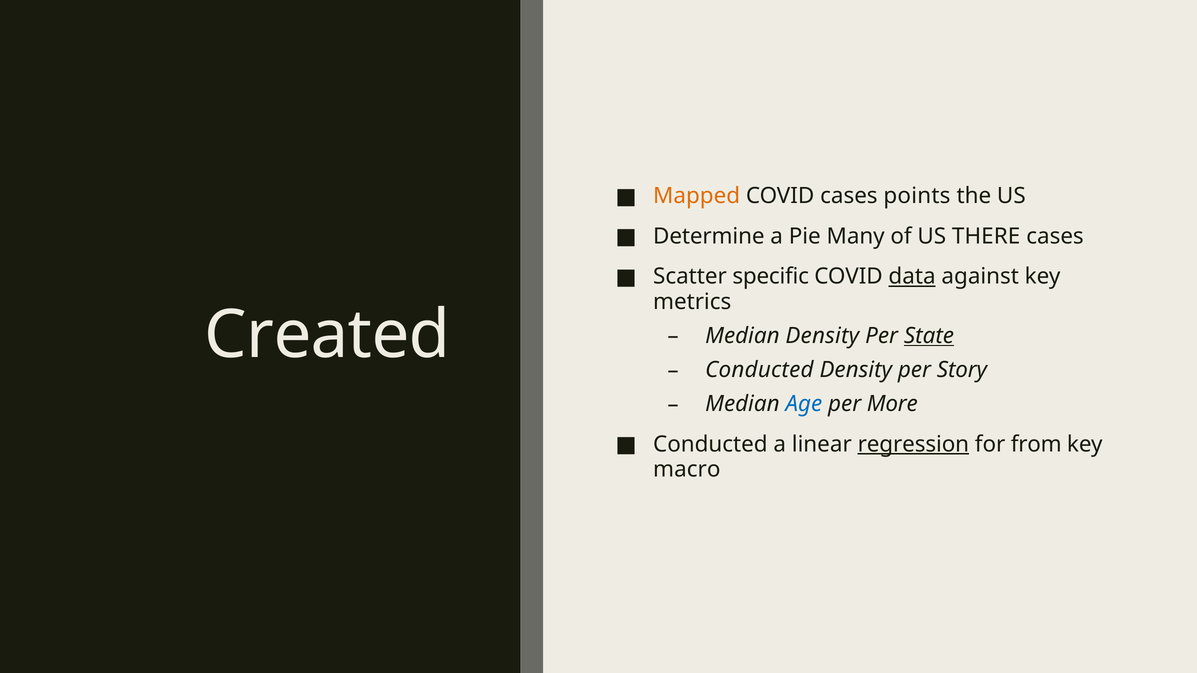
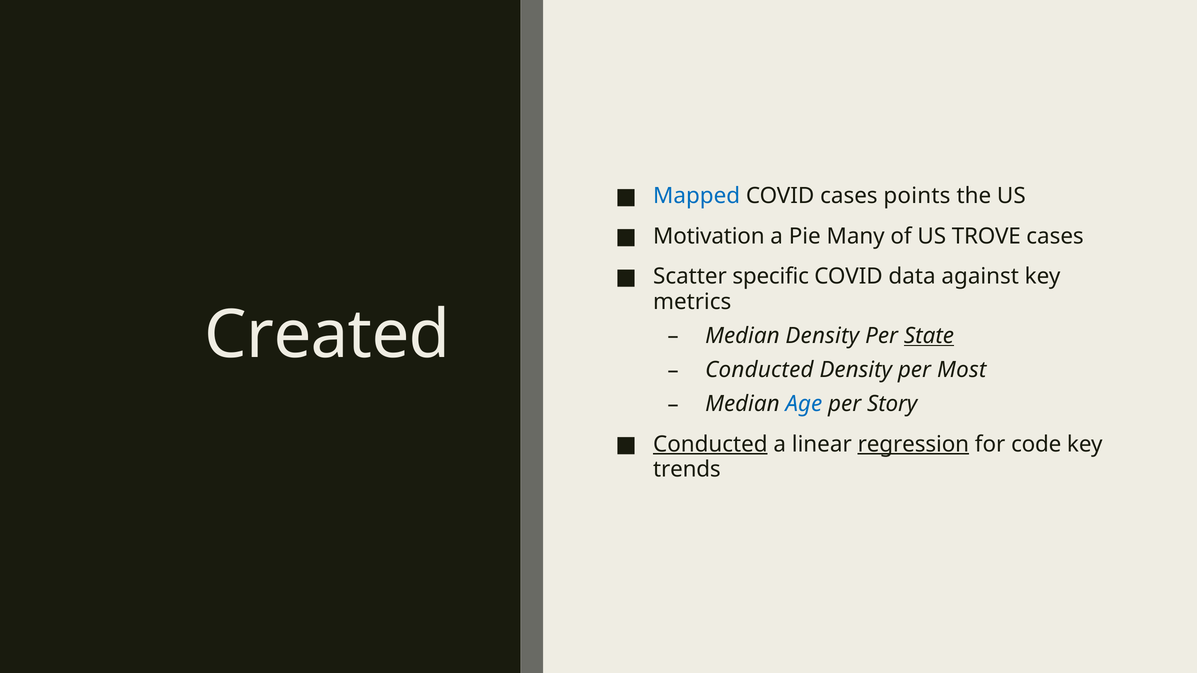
Mapped colour: orange -> blue
Determine: Determine -> Motivation
THERE: THERE -> TROVE
data underline: present -> none
Story: Story -> Most
More: More -> Story
Conducted at (710, 444) underline: none -> present
from: from -> code
macro: macro -> trends
